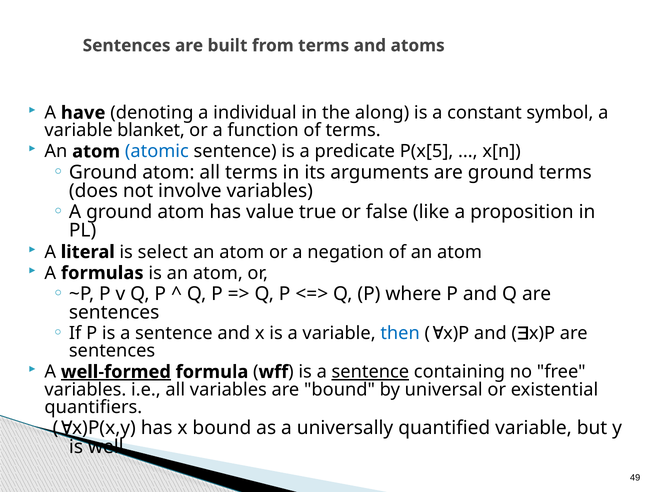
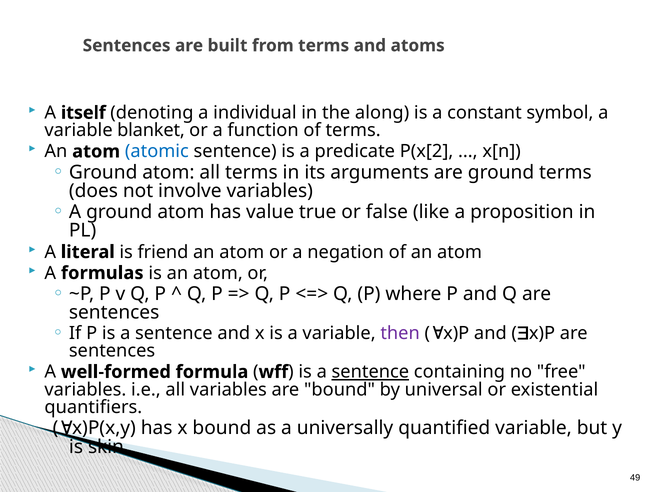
have: have -> itself
P(x[5: P(x[5 -> P(x[2
select: select -> friend
then colour: blue -> purple
well-formed underline: present -> none
well: well -> skin
